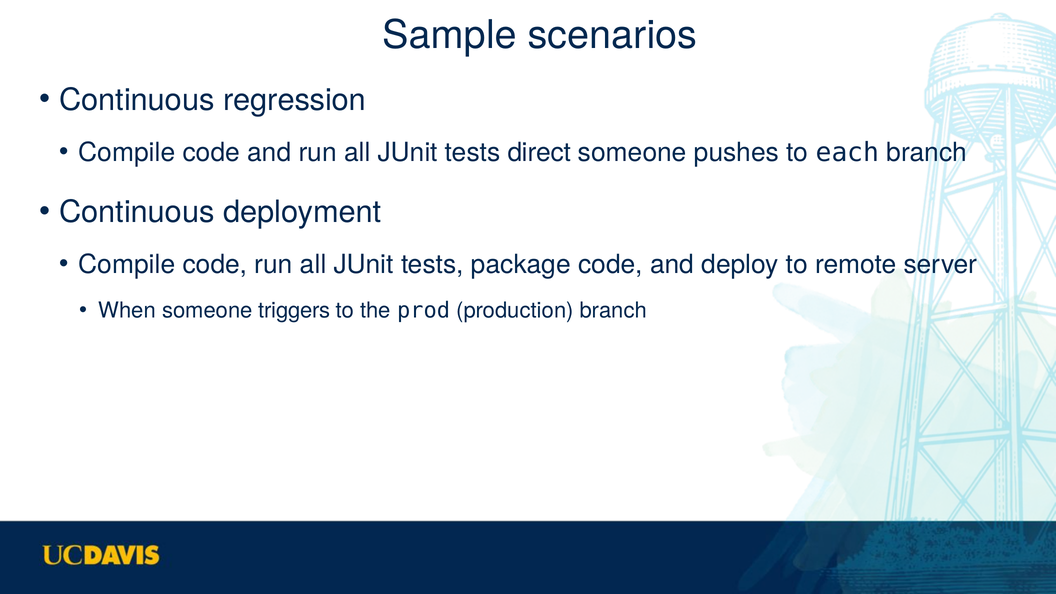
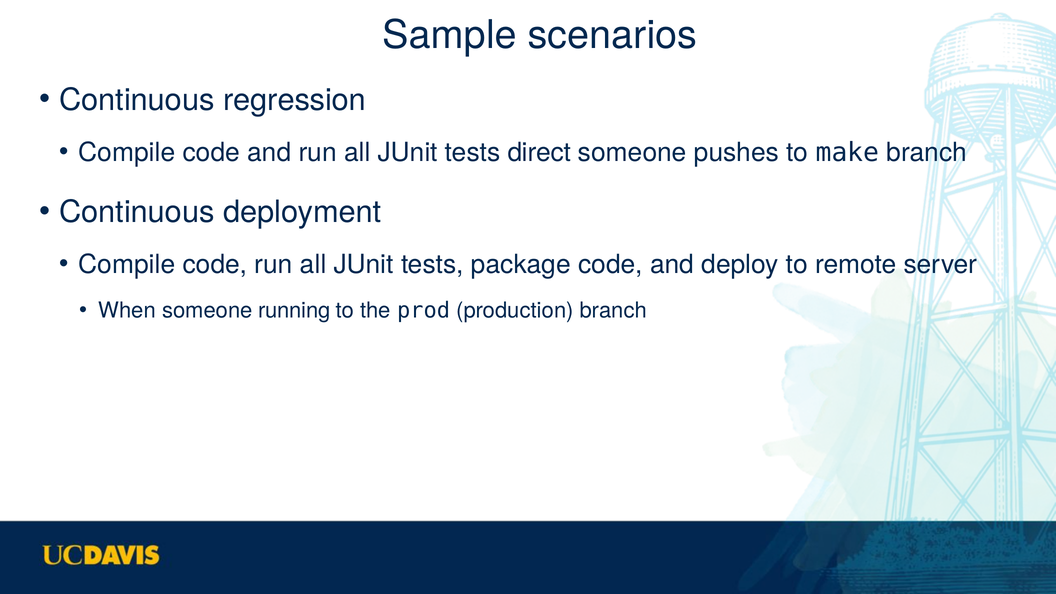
each: each -> make
triggers: triggers -> running
